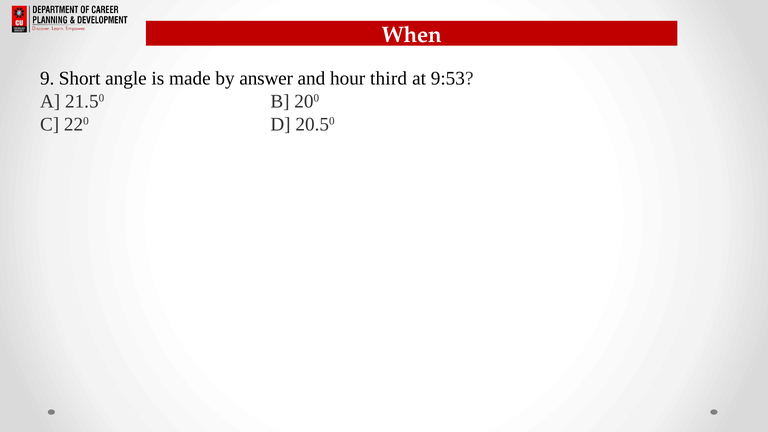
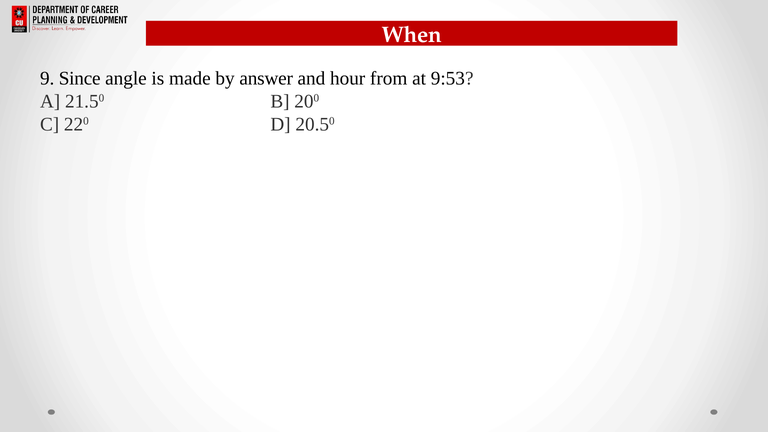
Short: Short -> Since
third: third -> from
